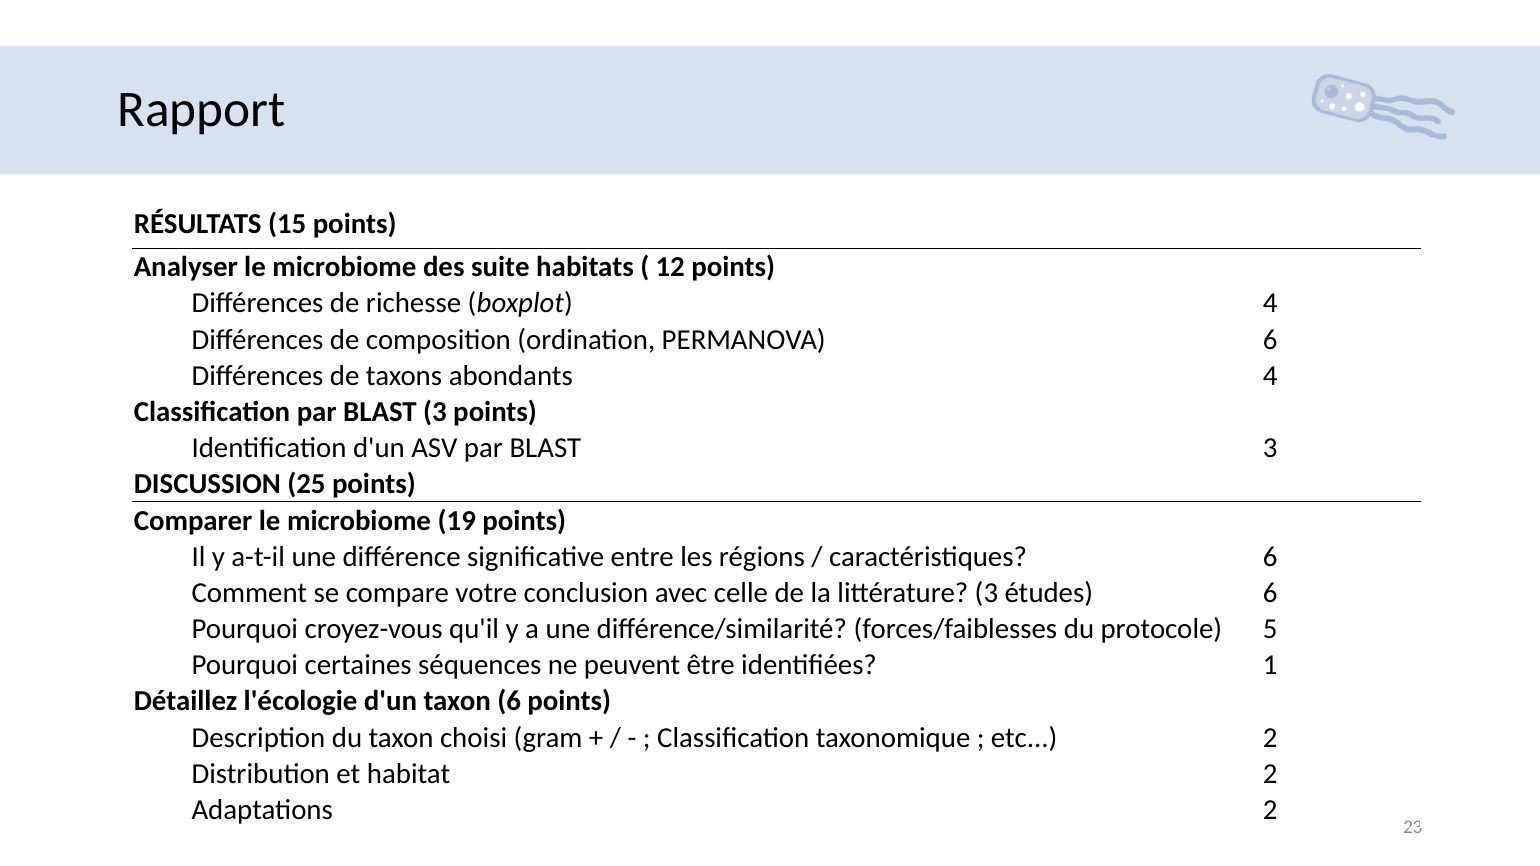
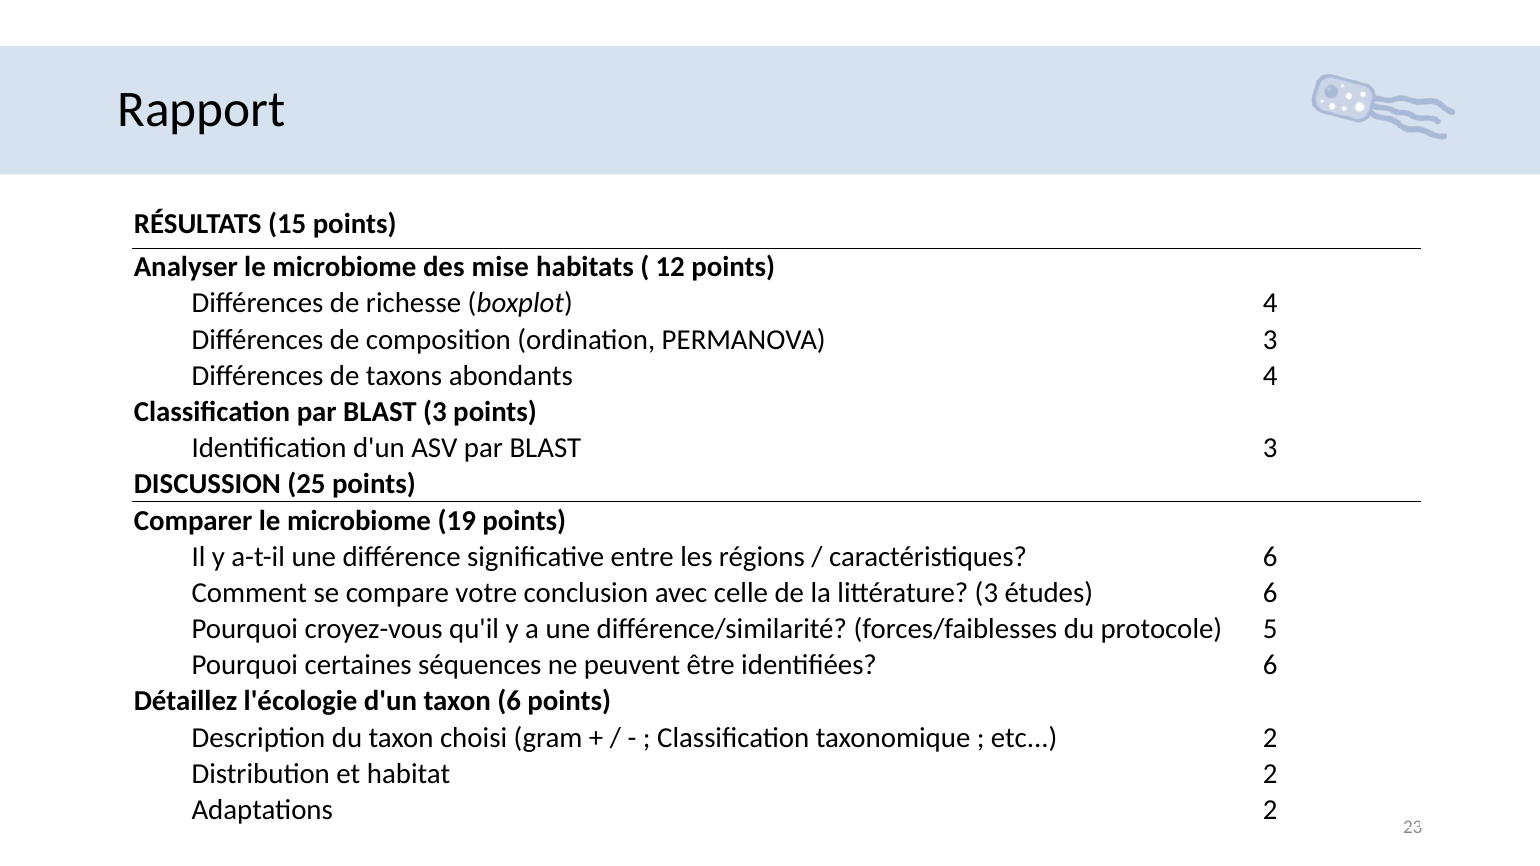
suite: suite -> mise
PERMANOVA 6: 6 -> 3
identifiées 1: 1 -> 6
